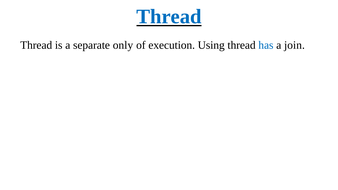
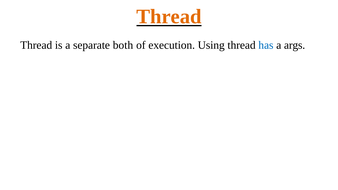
Thread at (169, 17) colour: blue -> orange
only: only -> both
join: join -> args
